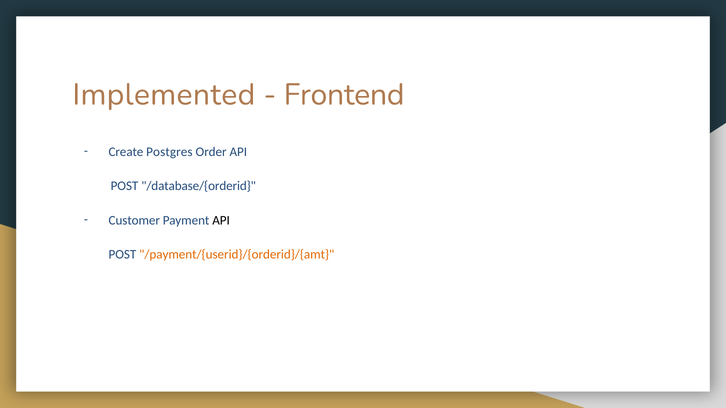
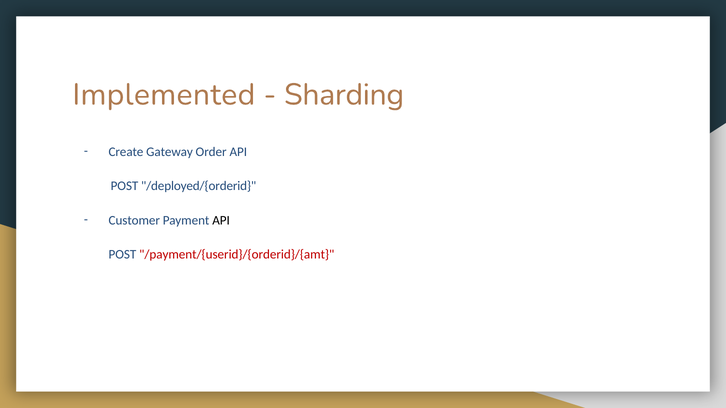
Frontend: Frontend -> Sharding
Postgres: Postgres -> Gateway
/database/{orderid: /database/{orderid -> /deployed/{orderid
/payment/{userid}/{orderid}/{amt colour: orange -> red
